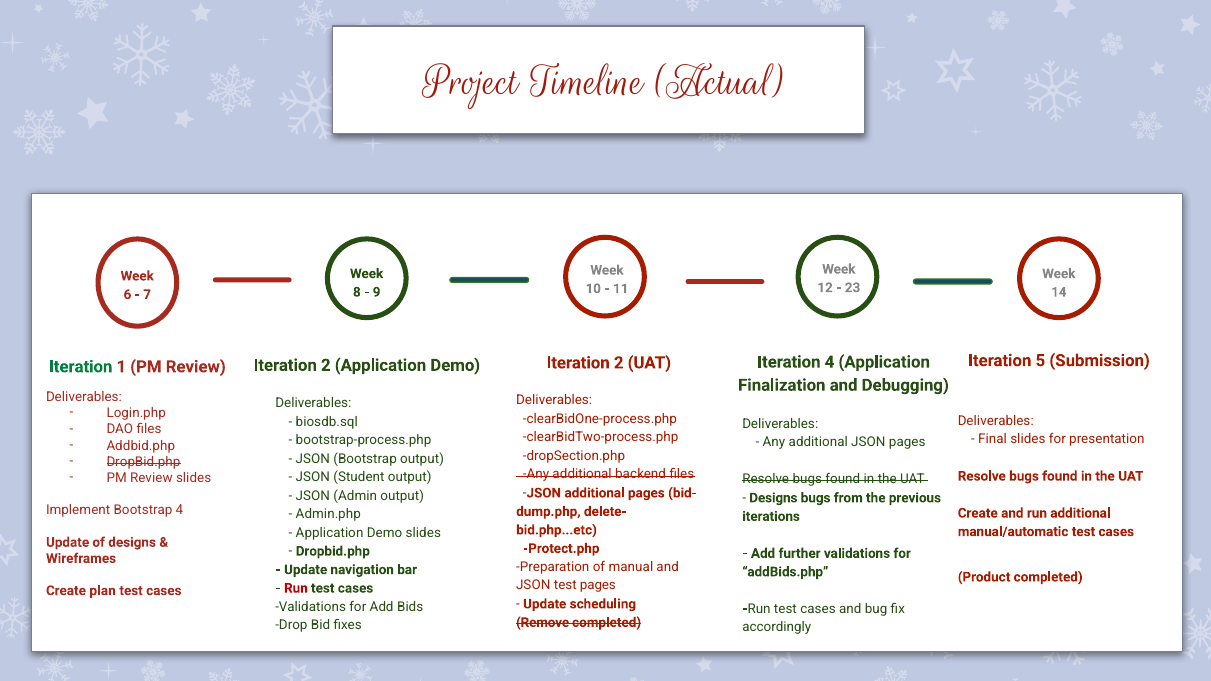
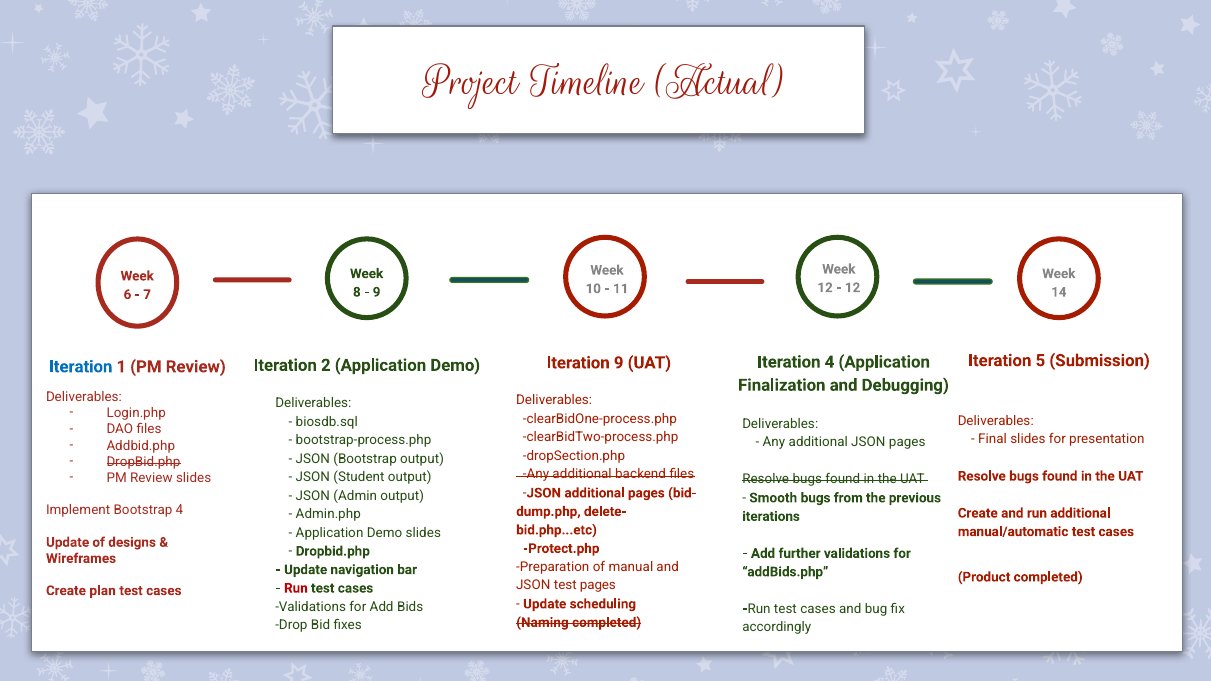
23 at (853, 288): 23 -> 12
2 at (619, 363): 2 -> 9
Iteration at (81, 367) colour: green -> blue
Designs at (773, 498): Designs -> Smooth
Remove: Remove -> Naming
